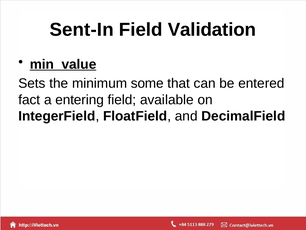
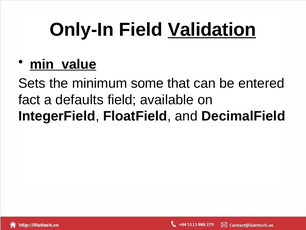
Sent-In: Sent-In -> Only-In
Validation underline: none -> present
entering: entering -> defaults
